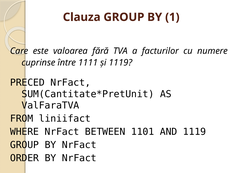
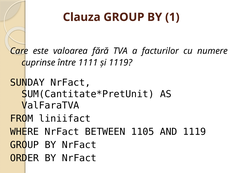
PRECED: PRECED -> SUNDAY
1101: 1101 -> 1105
